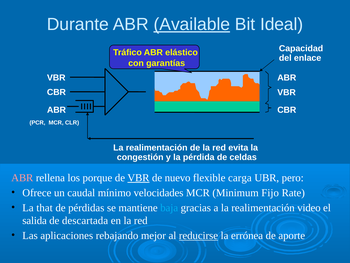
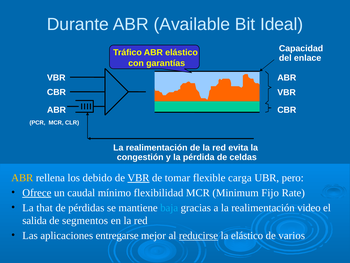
Available underline: present -> none
ABR at (22, 177) colour: pink -> yellow
porque: porque -> debido
nuevo: nuevo -> tomar
Ofrece underline: none -> present
velocidades: velocidades -> flexibilidad
descartada: descartada -> segmentos
rebajando: rebajando -> entregarse
la errónea: errónea -> elástico
aporte: aporte -> varios
